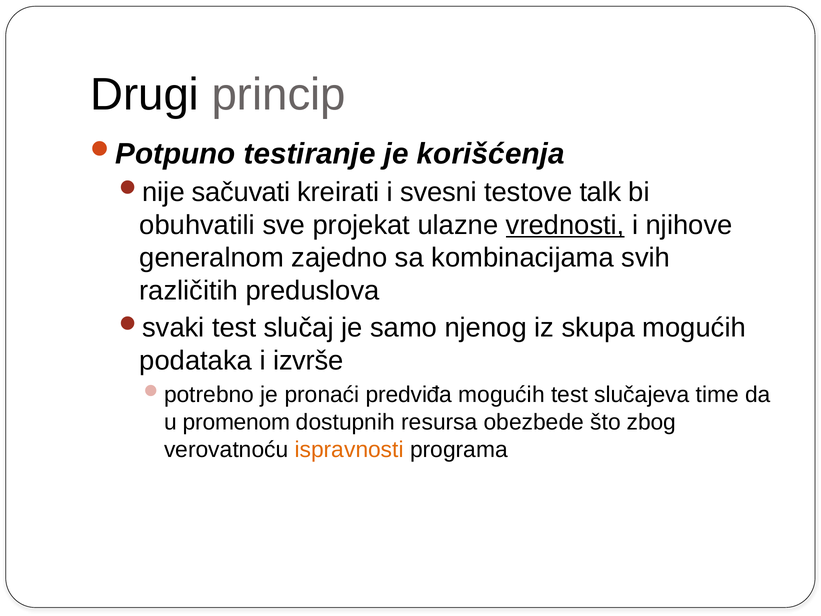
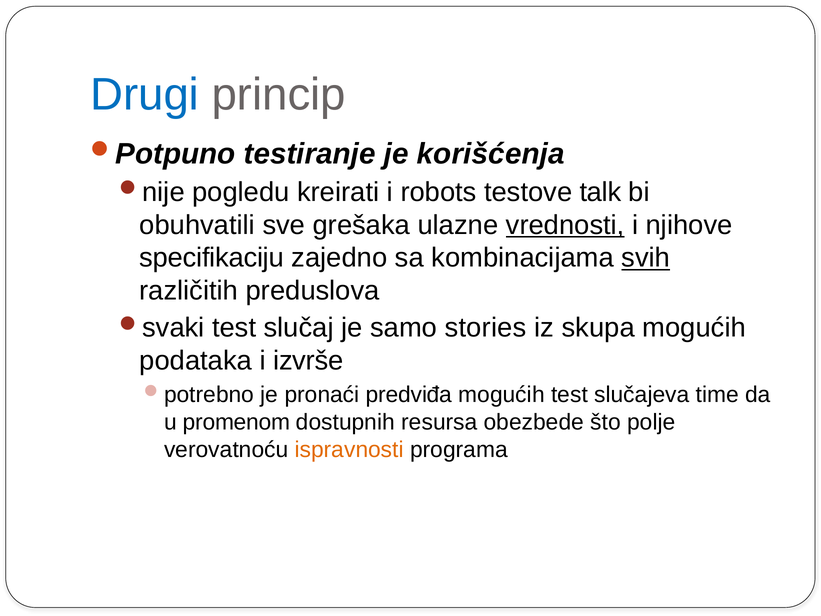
Drugi colour: black -> blue
sačuvati: sačuvati -> pogledu
svesni: svesni -> robots
projekat: projekat -> grešaka
generalnom: generalnom -> specifikaciju
svih underline: none -> present
njenog: njenog -> stories
zbog: zbog -> polje
